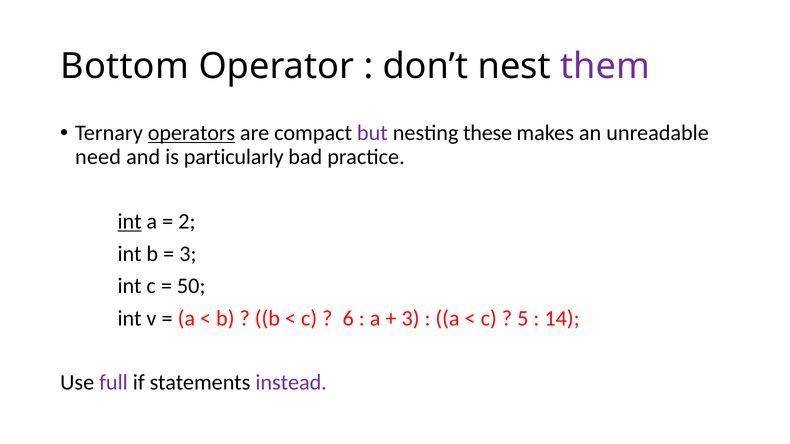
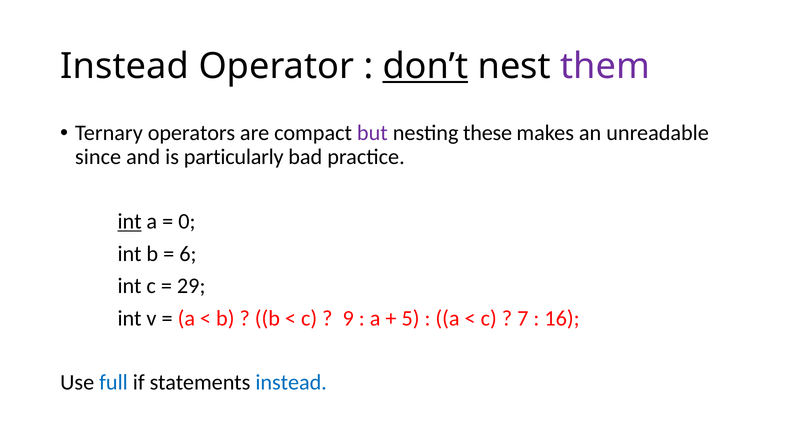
Bottom at (125, 66): Bottom -> Instead
don’t underline: none -> present
operators underline: present -> none
need: need -> since
2: 2 -> 0
3 at (188, 254): 3 -> 6
50: 50 -> 29
6: 6 -> 9
3 at (411, 318): 3 -> 5
5: 5 -> 7
14: 14 -> 16
full colour: purple -> blue
instead at (291, 383) colour: purple -> blue
